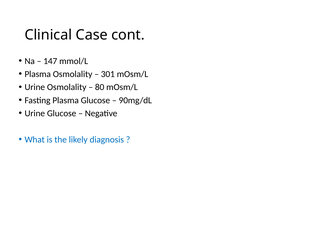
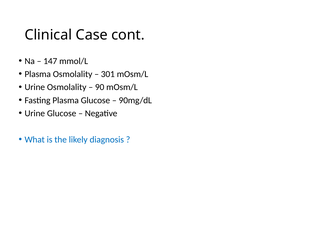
80: 80 -> 90
